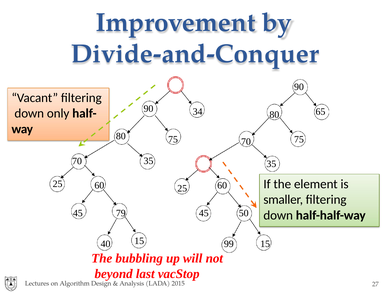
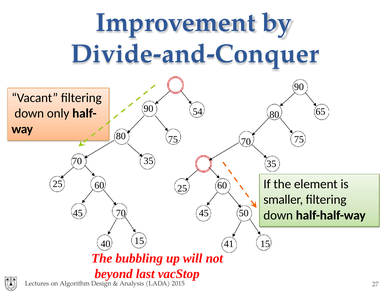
34: 34 -> 54
45 79: 79 -> 70
99: 99 -> 41
